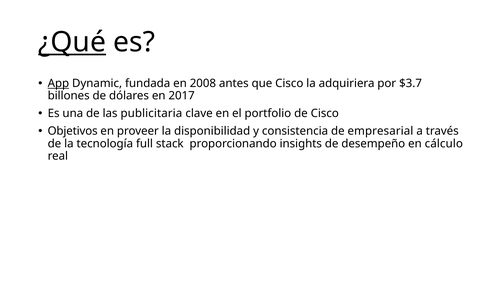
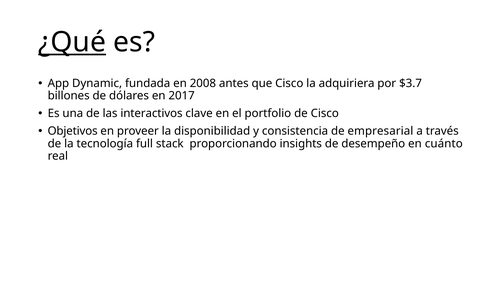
App underline: present -> none
publicitaria: publicitaria -> interactivos
cálculo: cálculo -> cuánto
